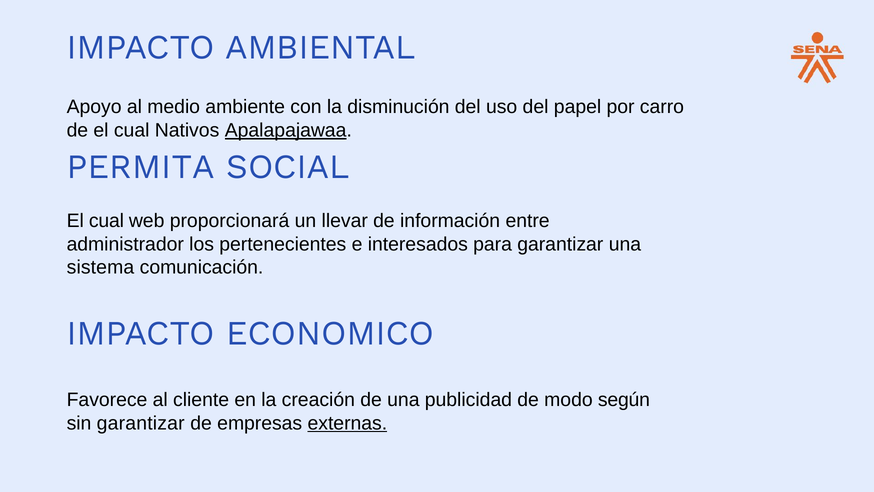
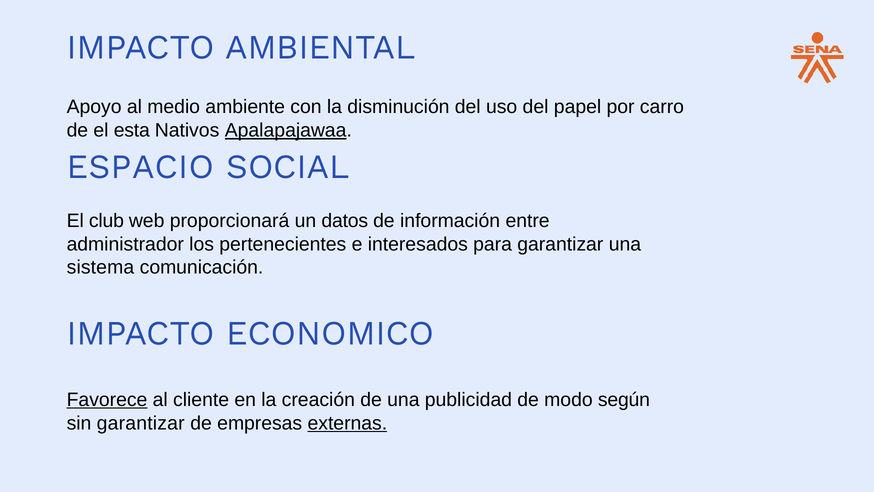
de el cual: cual -> esta
PERMITA: PERMITA -> ESPACIO
cual at (106, 221): cual -> club
llevar: llevar -> datos
Favorece underline: none -> present
